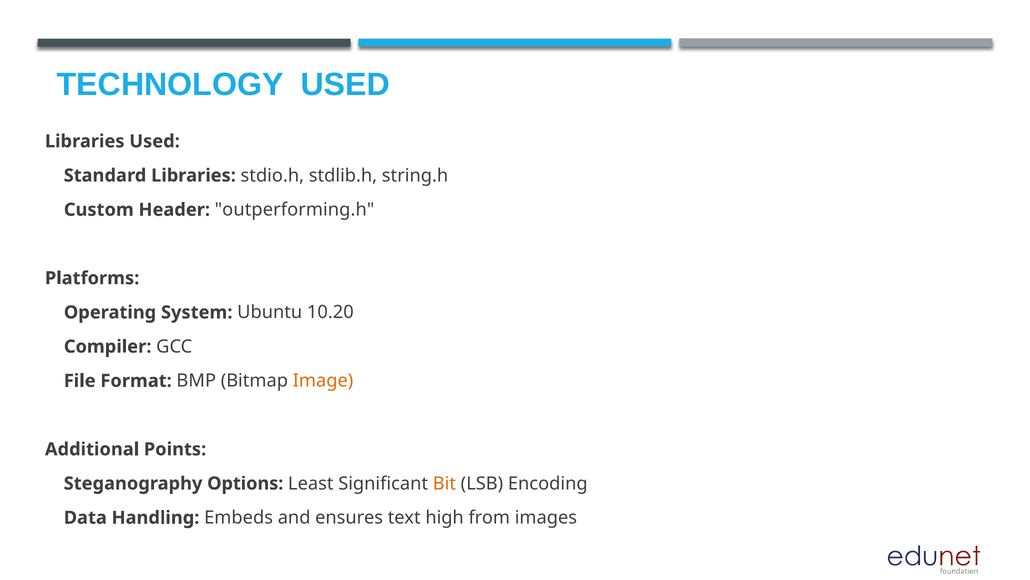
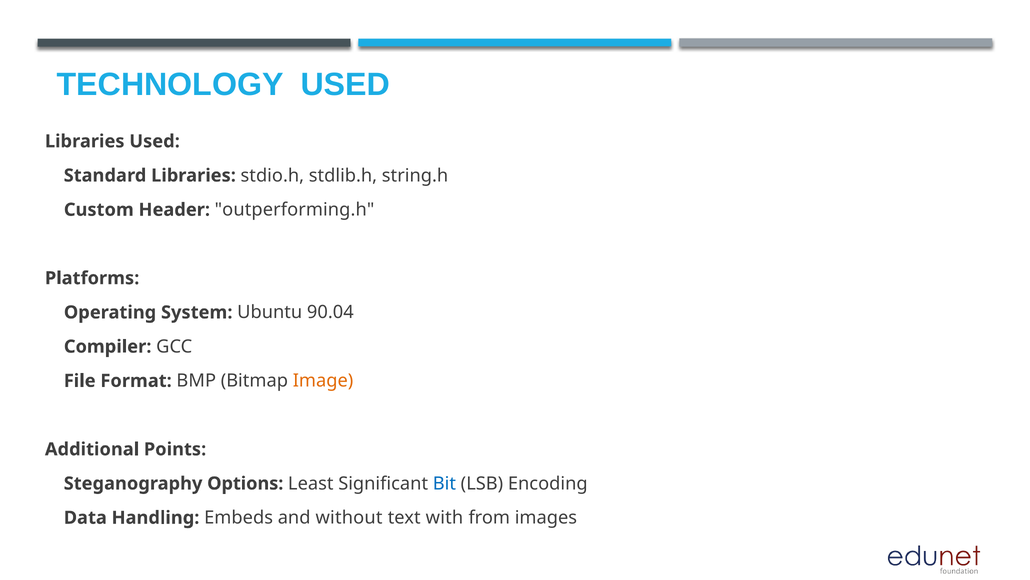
10.20: 10.20 -> 90.04
Bit colour: orange -> blue
ensures: ensures -> without
high: high -> with
